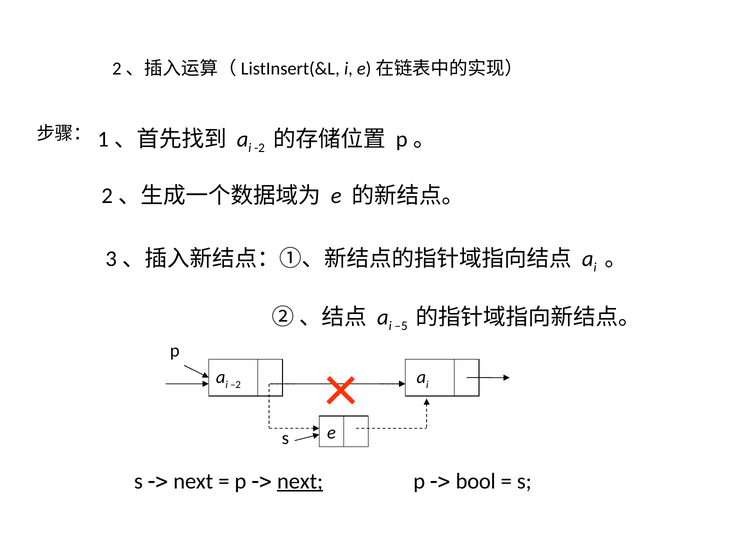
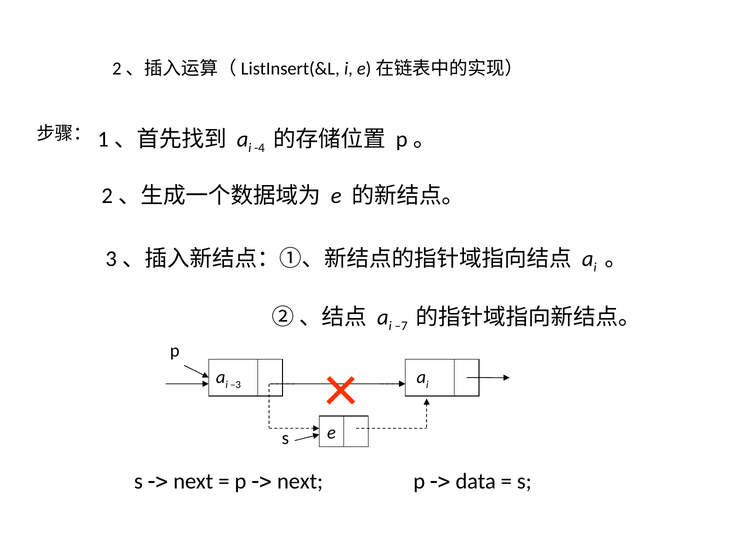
-2: -2 -> -4
–5: –5 -> –7
–2: –2 -> –3
next at (300, 481) underline: present -> none
bool: bool -> data
